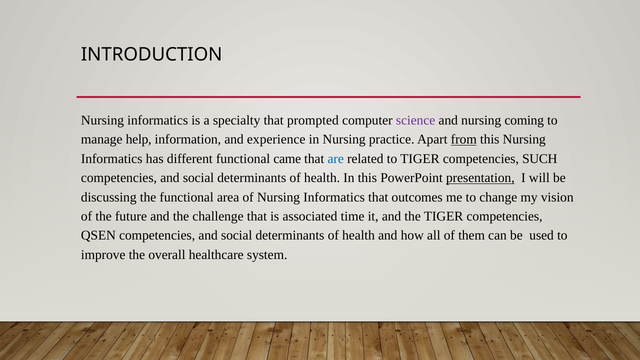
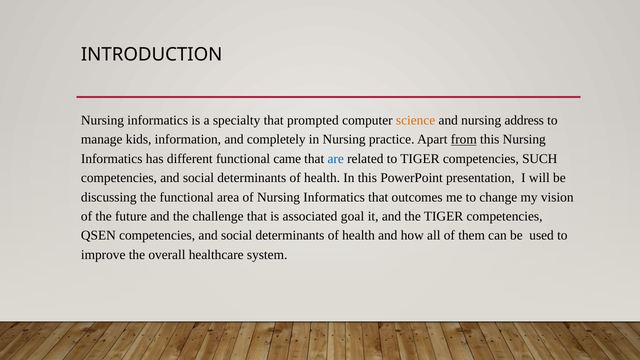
science colour: purple -> orange
coming: coming -> address
help: help -> kids
experience: experience -> completely
presentation underline: present -> none
time: time -> goal
